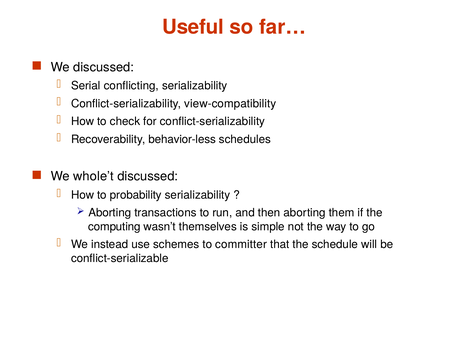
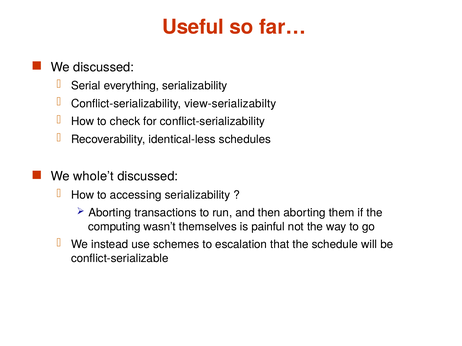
conflicting: conflicting -> everything
view-compatibility: view-compatibility -> view-serializabilty
behavior-less: behavior-less -> identical-less
probability: probability -> accessing
simple: simple -> painful
committer: committer -> escalation
